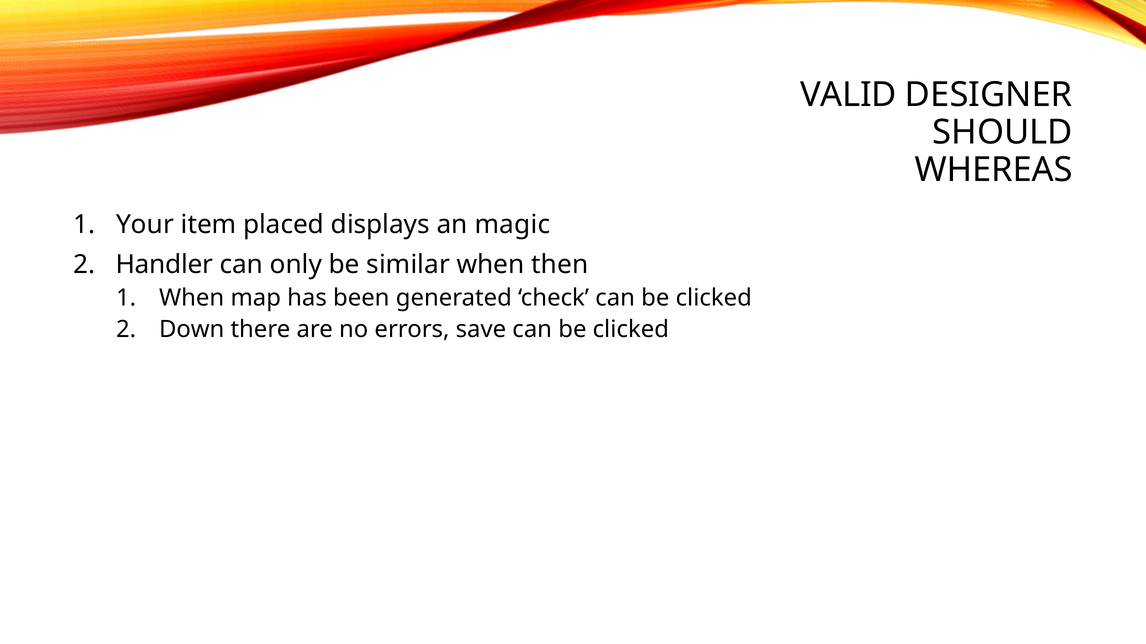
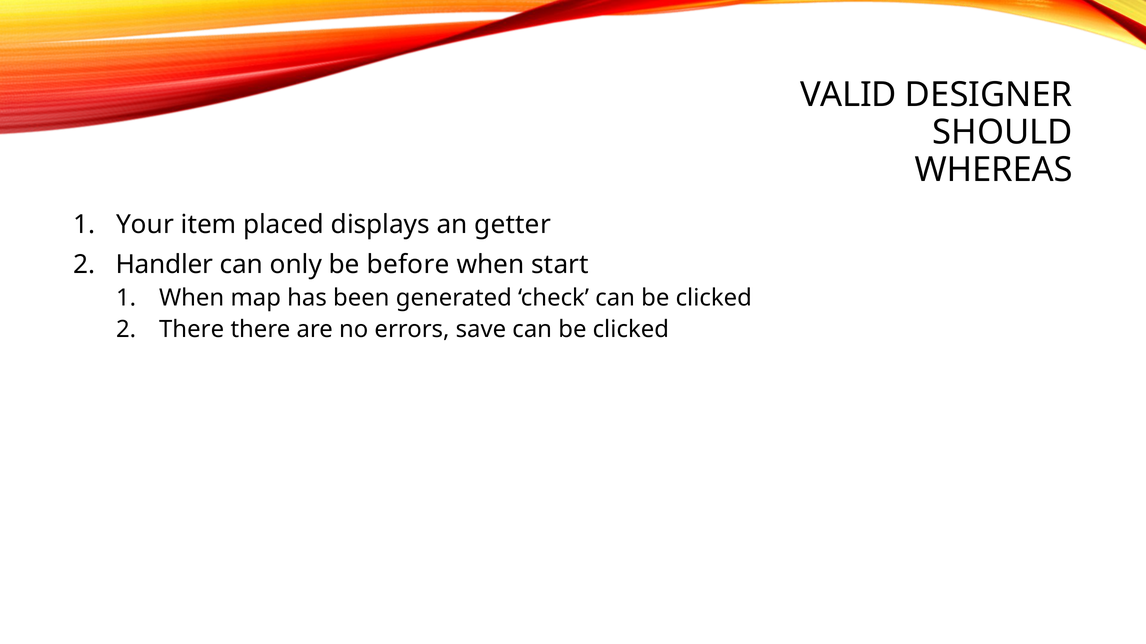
magic: magic -> getter
similar: similar -> before
then: then -> start
Down at (192, 330): Down -> There
